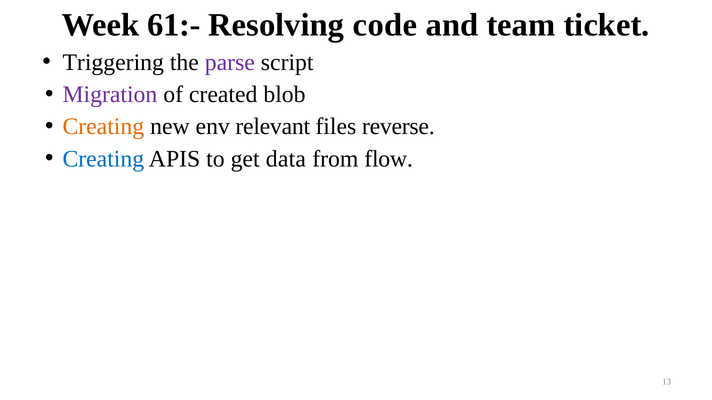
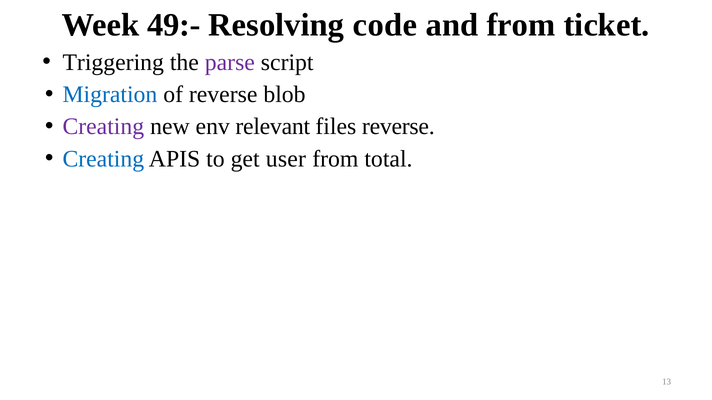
61:-: 61:- -> 49:-
and team: team -> from
Migration colour: purple -> blue
of created: created -> reverse
Creating at (103, 127) colour: orange -> purple
data: data -> user
flow: flow -> total
